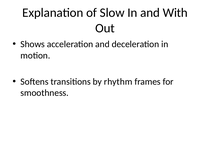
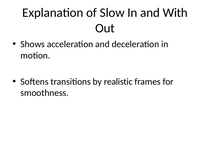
rhythm: rhythm -> realistic
